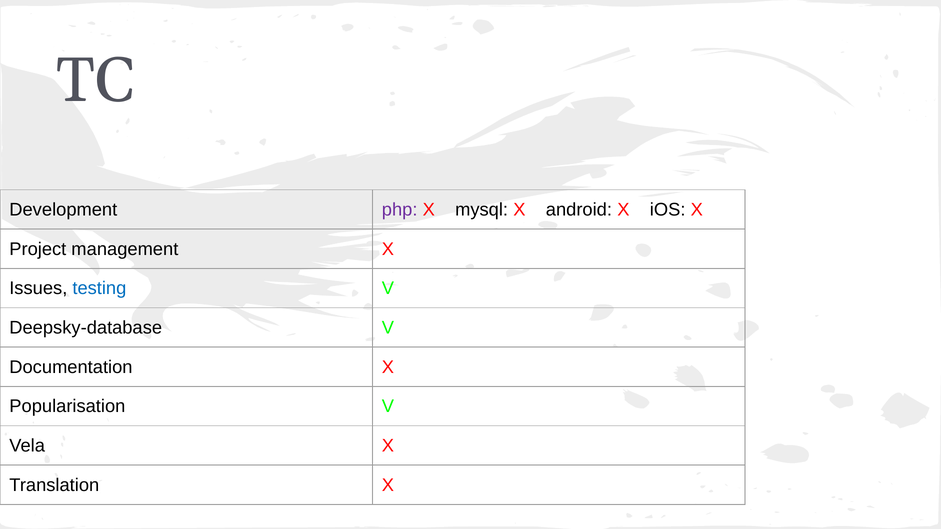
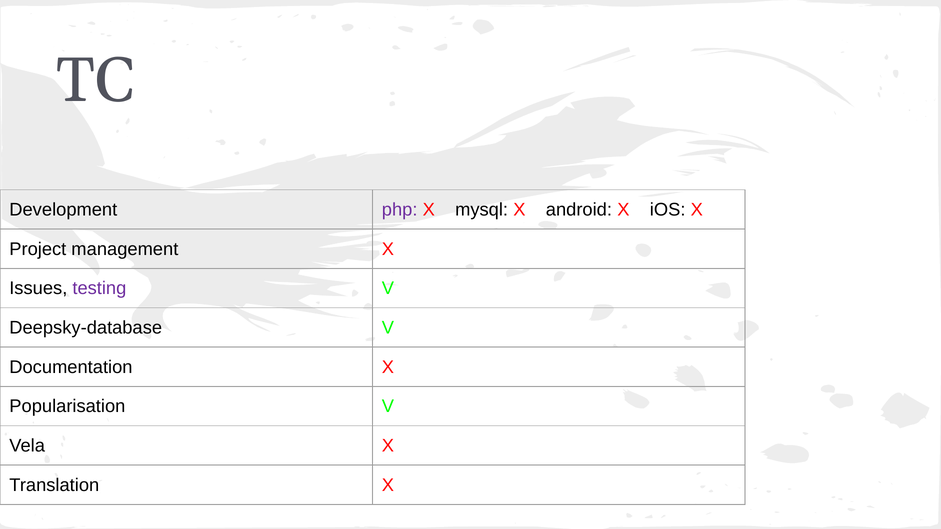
testing colour: blue -> purple
